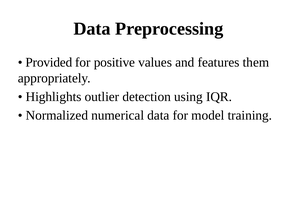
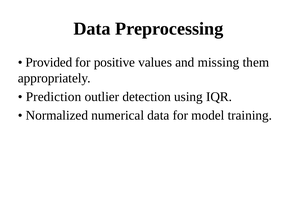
features: features -> missing
Highlights: Highlights -> Prediction
